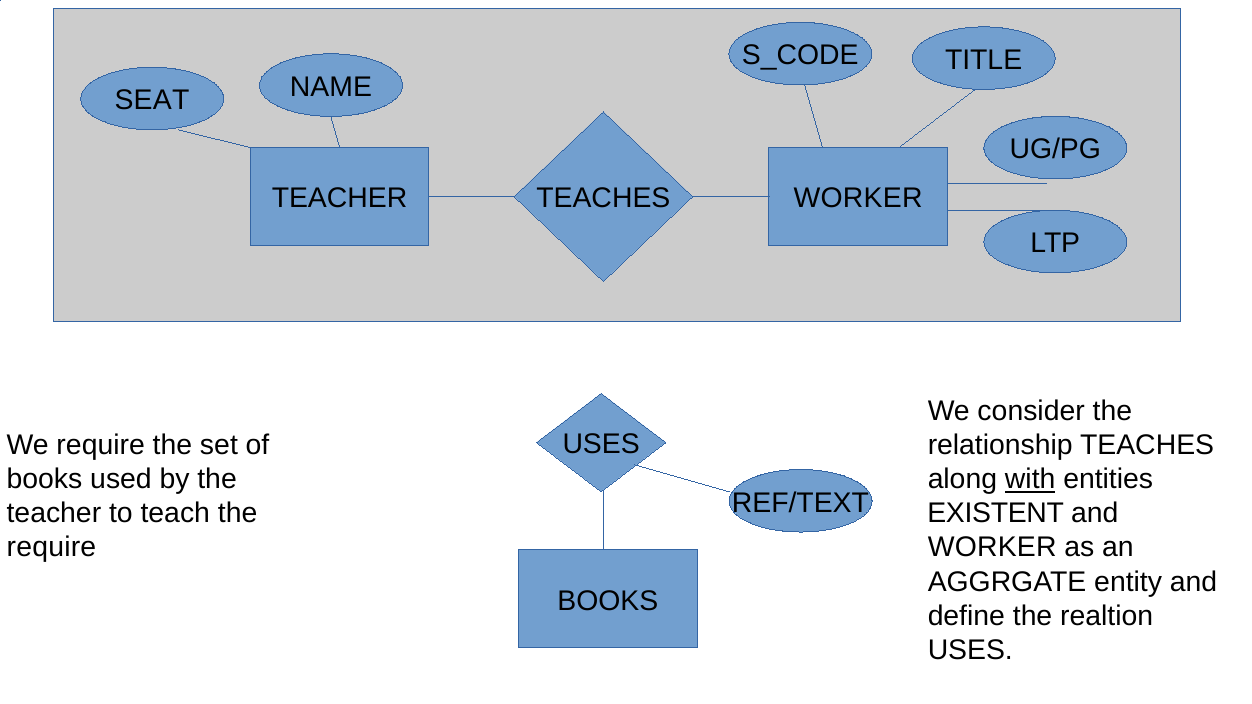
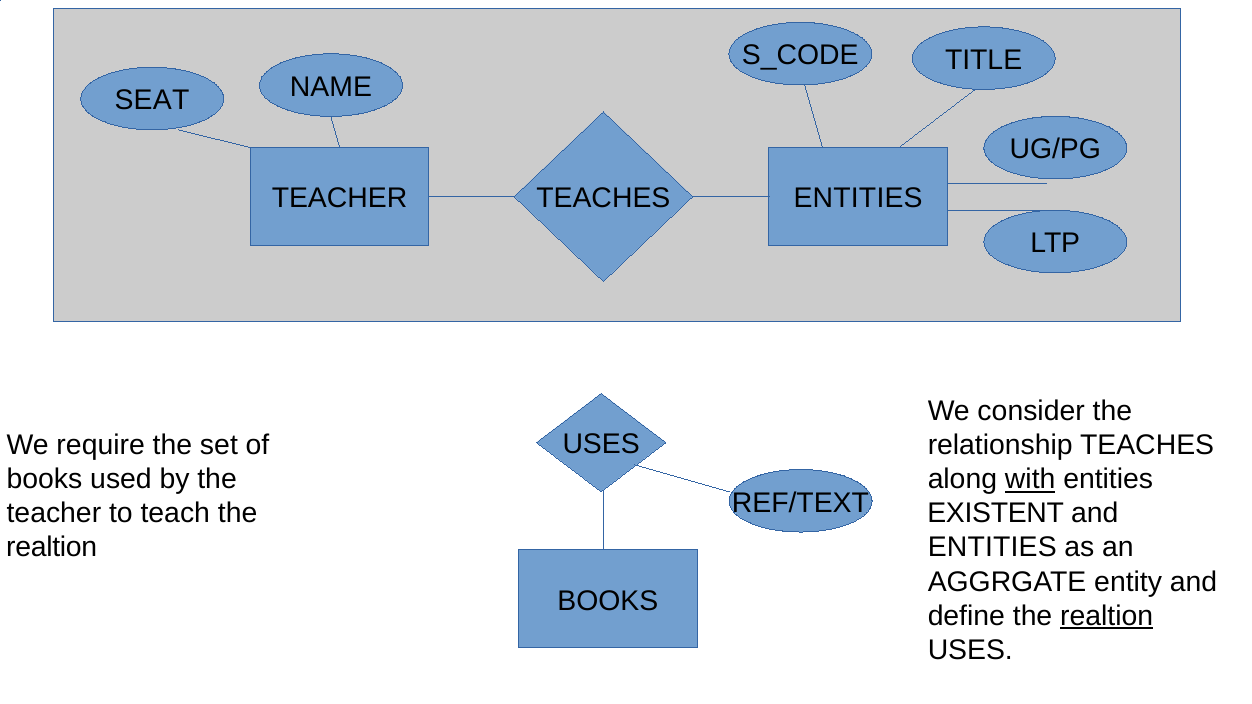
TEACHER WORKER: WORKER -> ENTITIES
require at (51, 547): require -> realtion
WORKER at (992, 548): WORKER -> ENTITIES
realtion at (1107, 616) underline: none -> present
